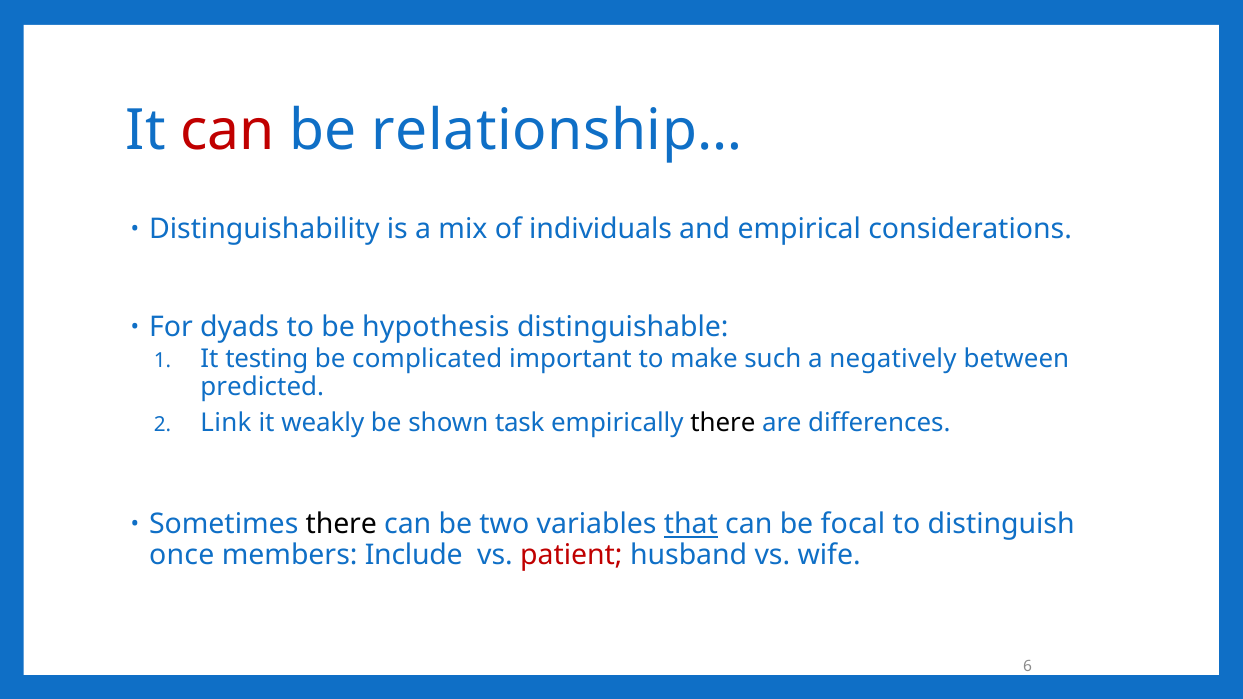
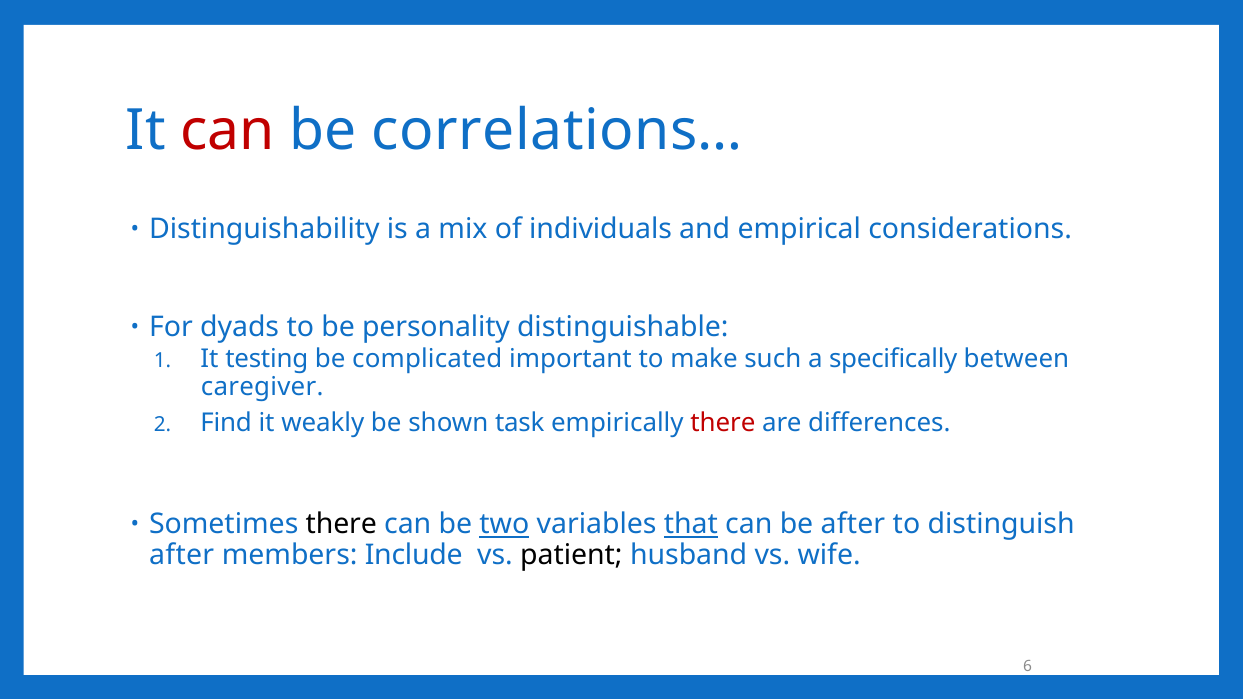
relationship…: relationship… -> correlations…
hypothesis: hypothesis -> personality
negatively: negatively -> specifically
predicted: predicted -> caregiver
Link: Link -> Find
there at (723, 423) colour: black -> red
two underline: none -> present
be focal: focal -> after
once at (182, 555): once -> after
patient colour: red -> black
